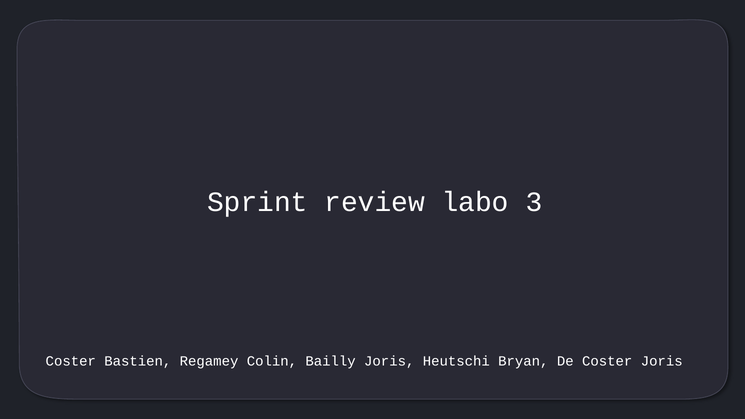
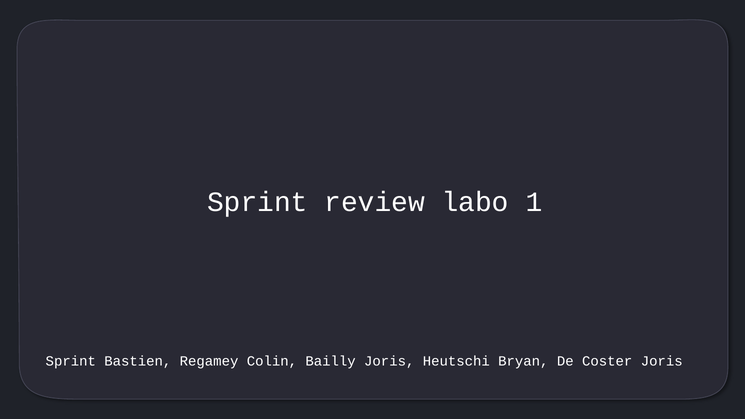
3: 3 -> 1
Coster at (71, 361): Coster -> Sprint
